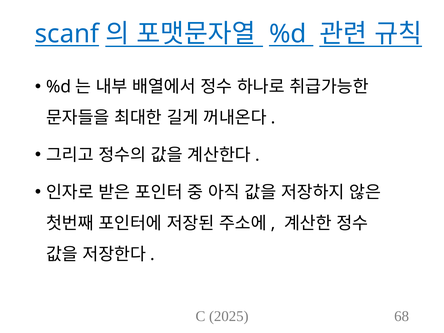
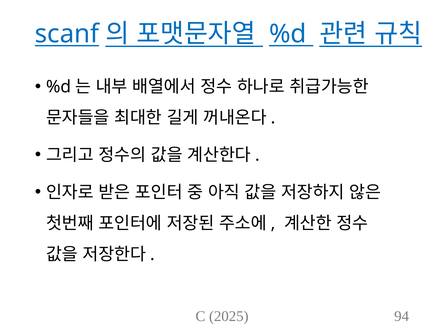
68: 68 -> 94
